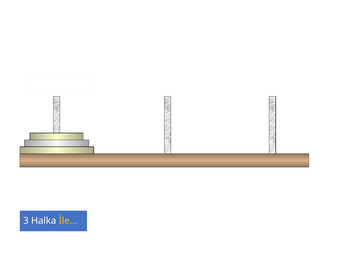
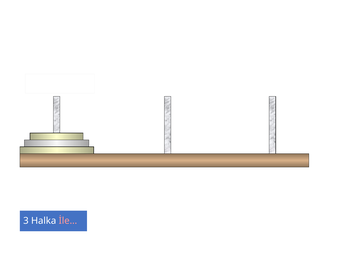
İle… colour: yellow -> pink
